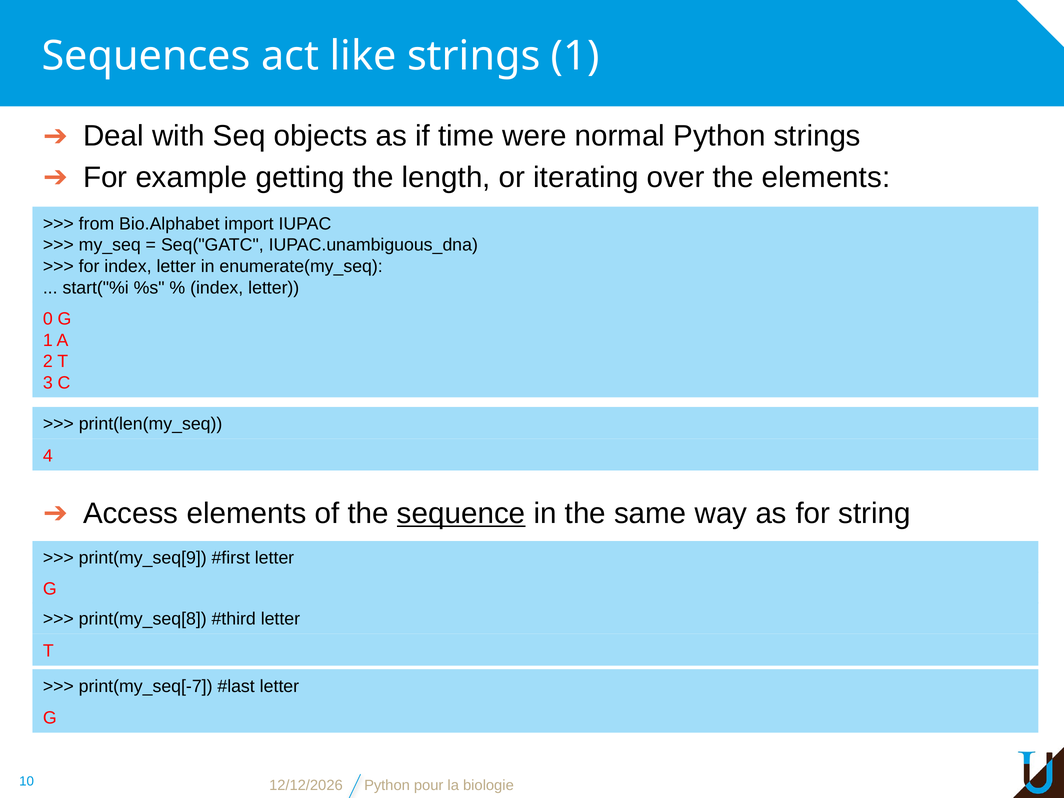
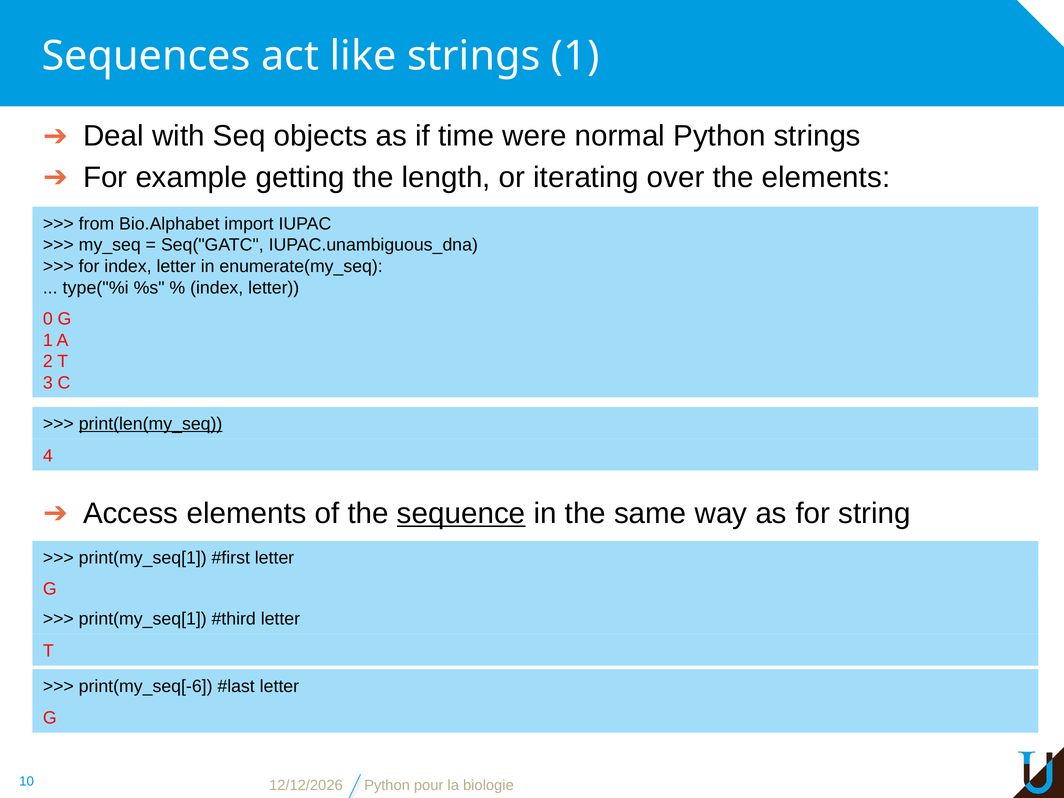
start("%i: start("%i -> type("%i
print(len(my_seq underline: none -> present
print(my_seq[9 at (143, 558): print(my_seq[9 -> print(my_seq[1
print(my_seq[8 at (143, 619): print(my_seq[8 -> print(my_seq[1
print(my_seq[-7: print(my_seq[-7 -> print(my_seq[-6
